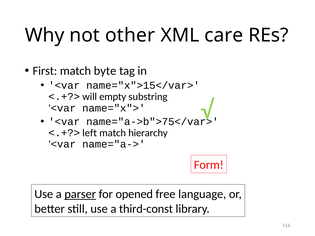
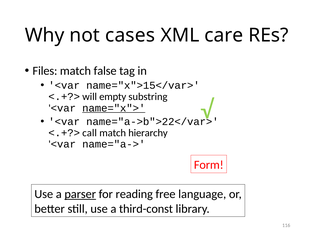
other: other -> cases
First: First -> Files
byte: byte -> false
name="x"> underline: none -> present
name="a->b">75</var>: name="a->b">75</var> -> name="a->b">22</var>
left: left -> call
opened: opened -> reading
